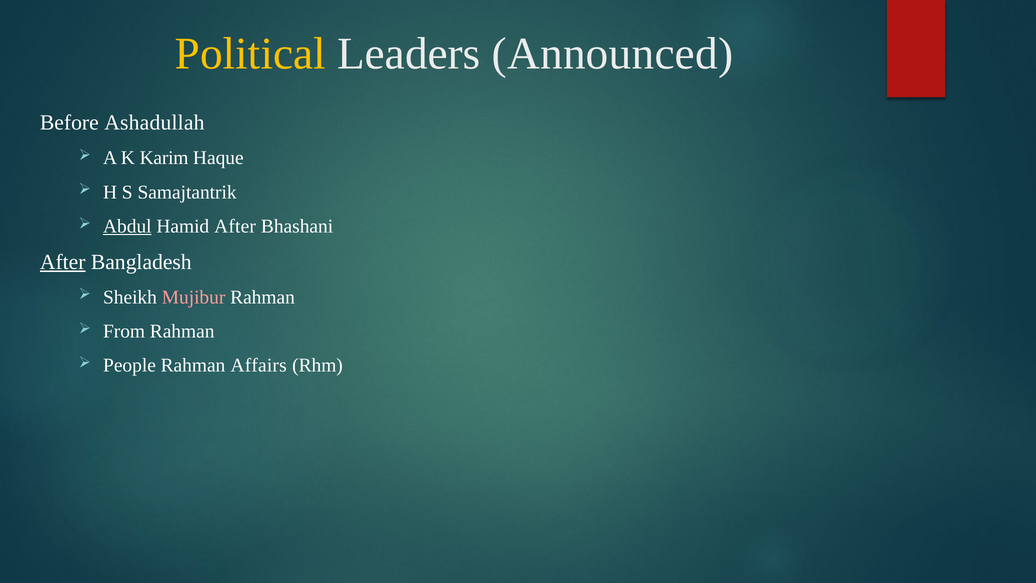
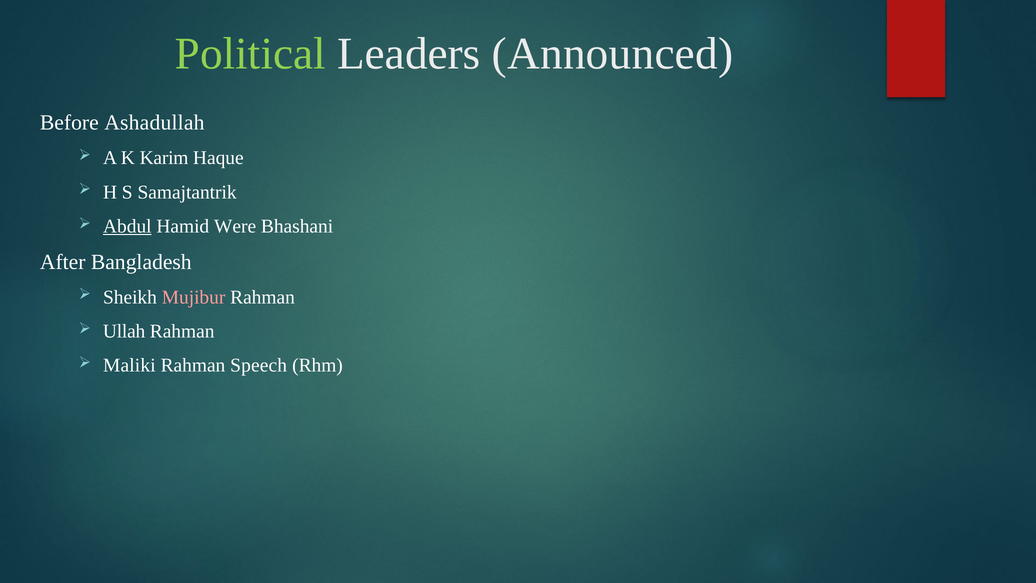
Political colour: yellow -> light green
Hamid After: After -> Were
After at (63, 262) underline: present -> none
From: From -> Ullah
People: People -> Maliki
Affairs: Affairs -> Speech
